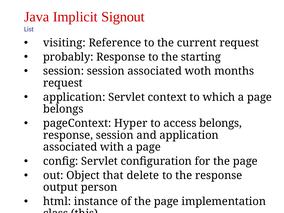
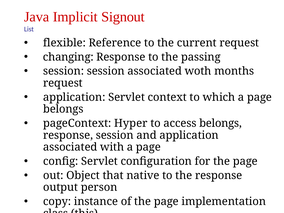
visiting: visiting -> flexible
probably: probably -> changing
starting: starting -> passing
delete: delete -> native
html: html -> copy
